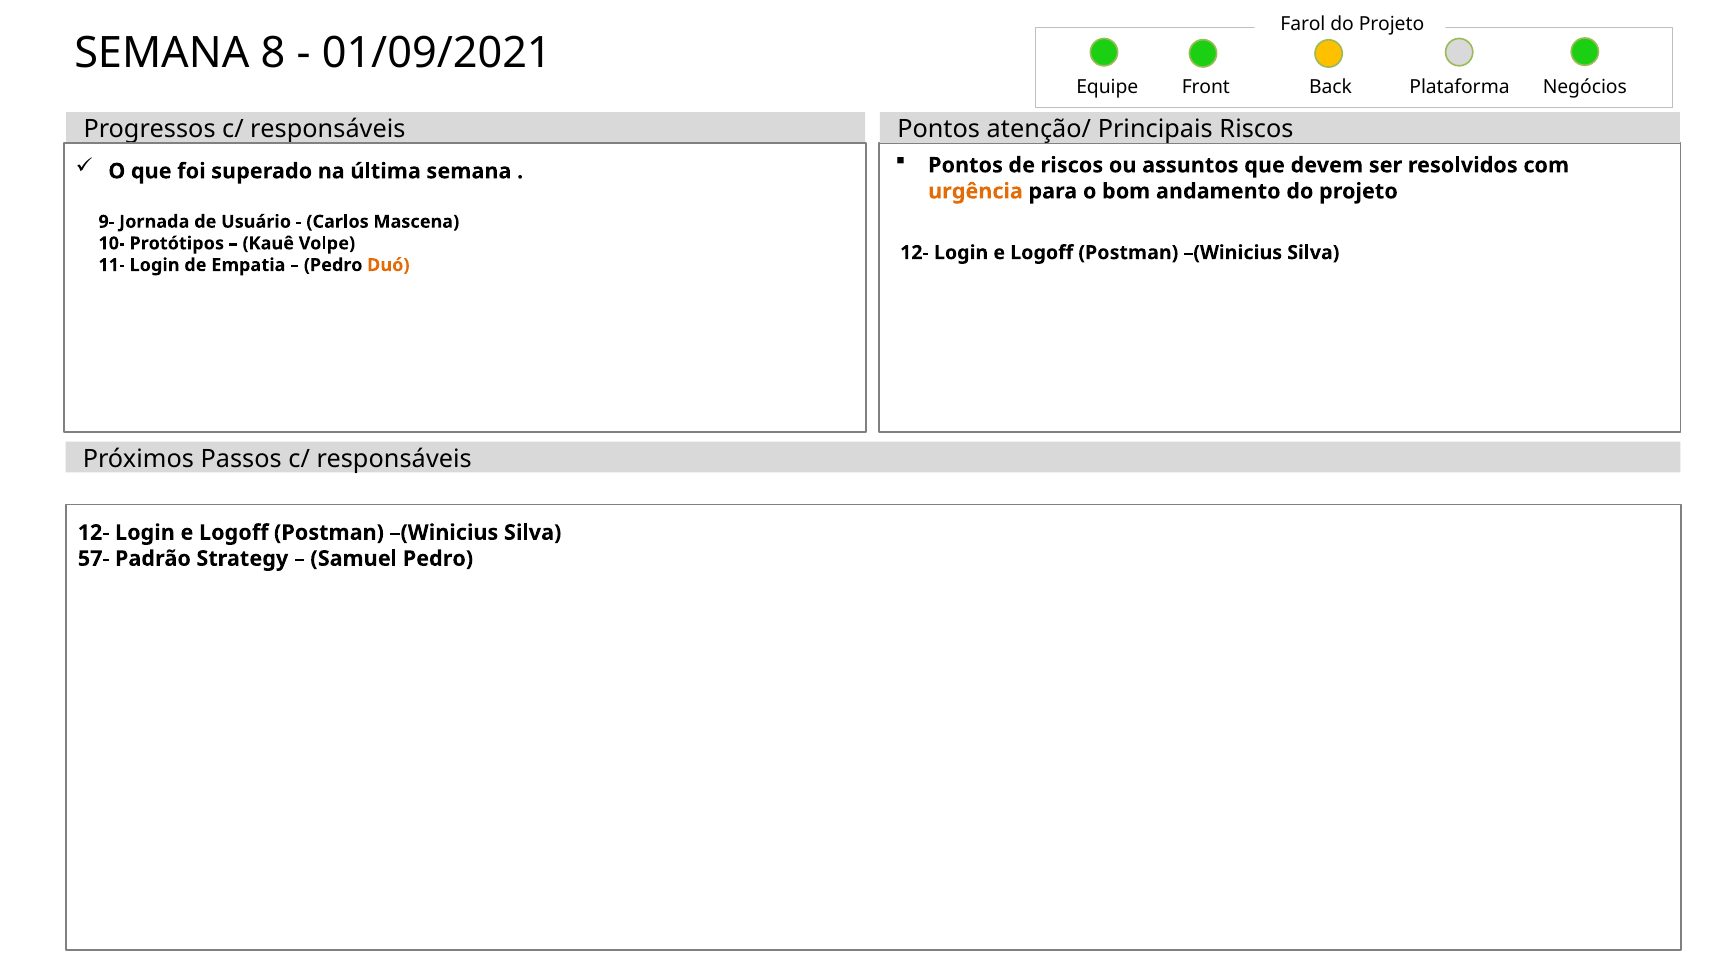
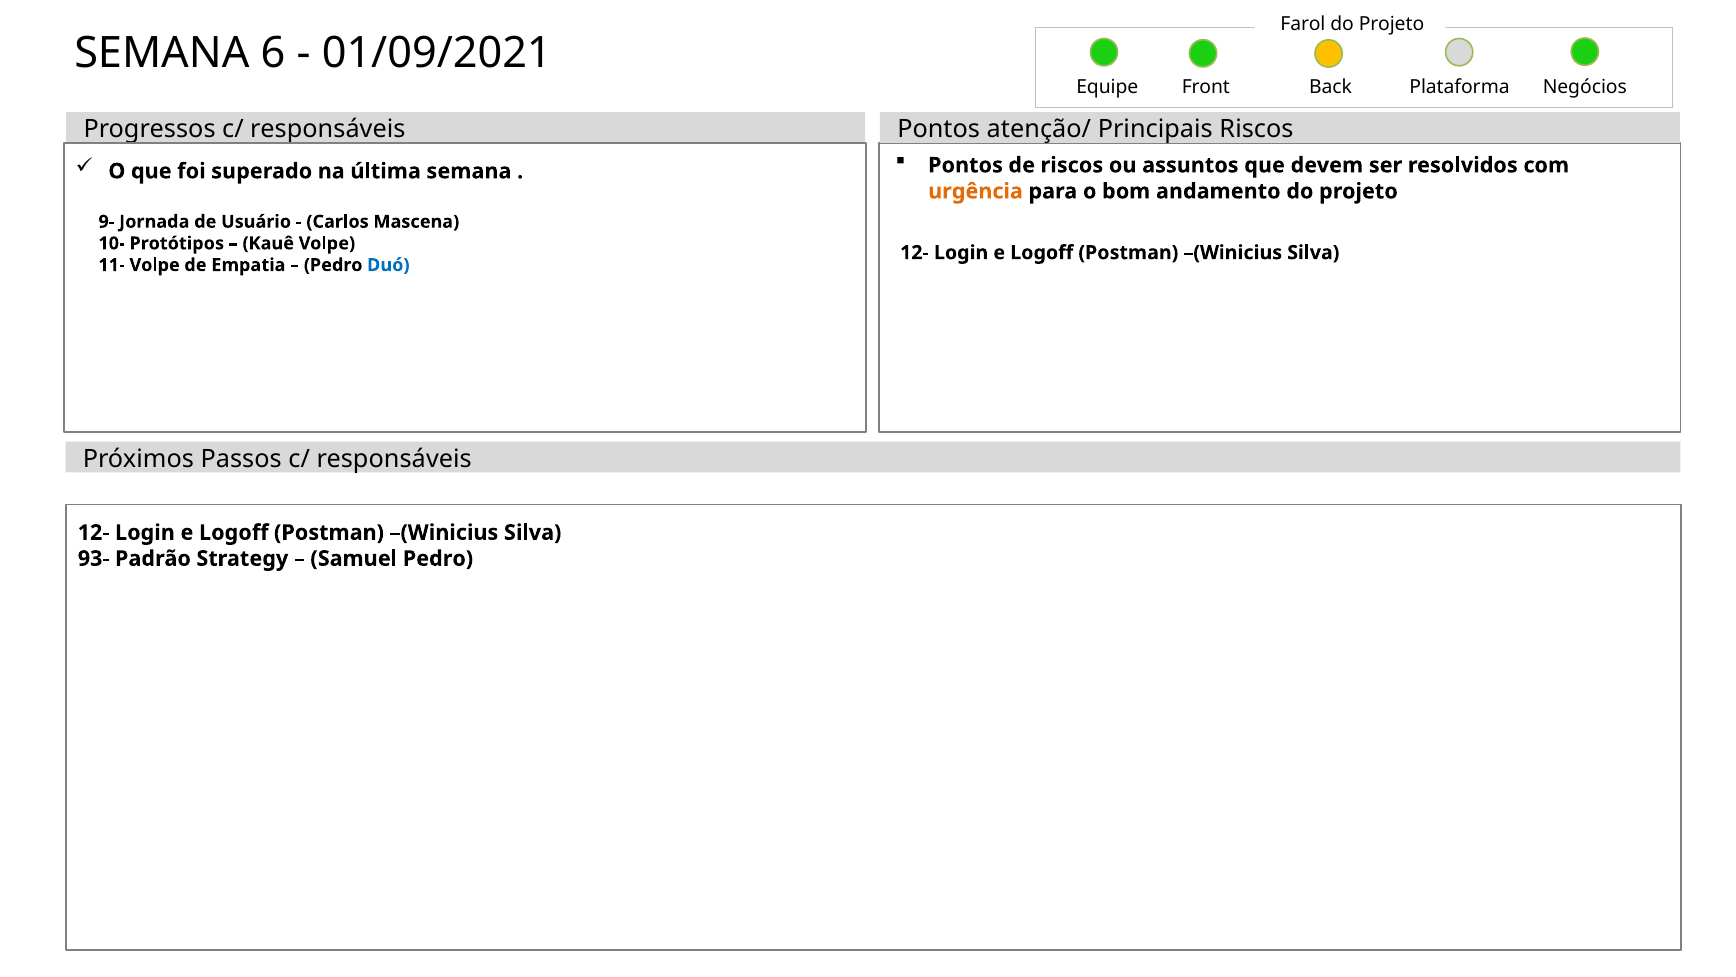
8: 8 -> 6
11- Login: Login -> Volpe
Duó colour: orange -> blue
57-: 57- -> 93-
